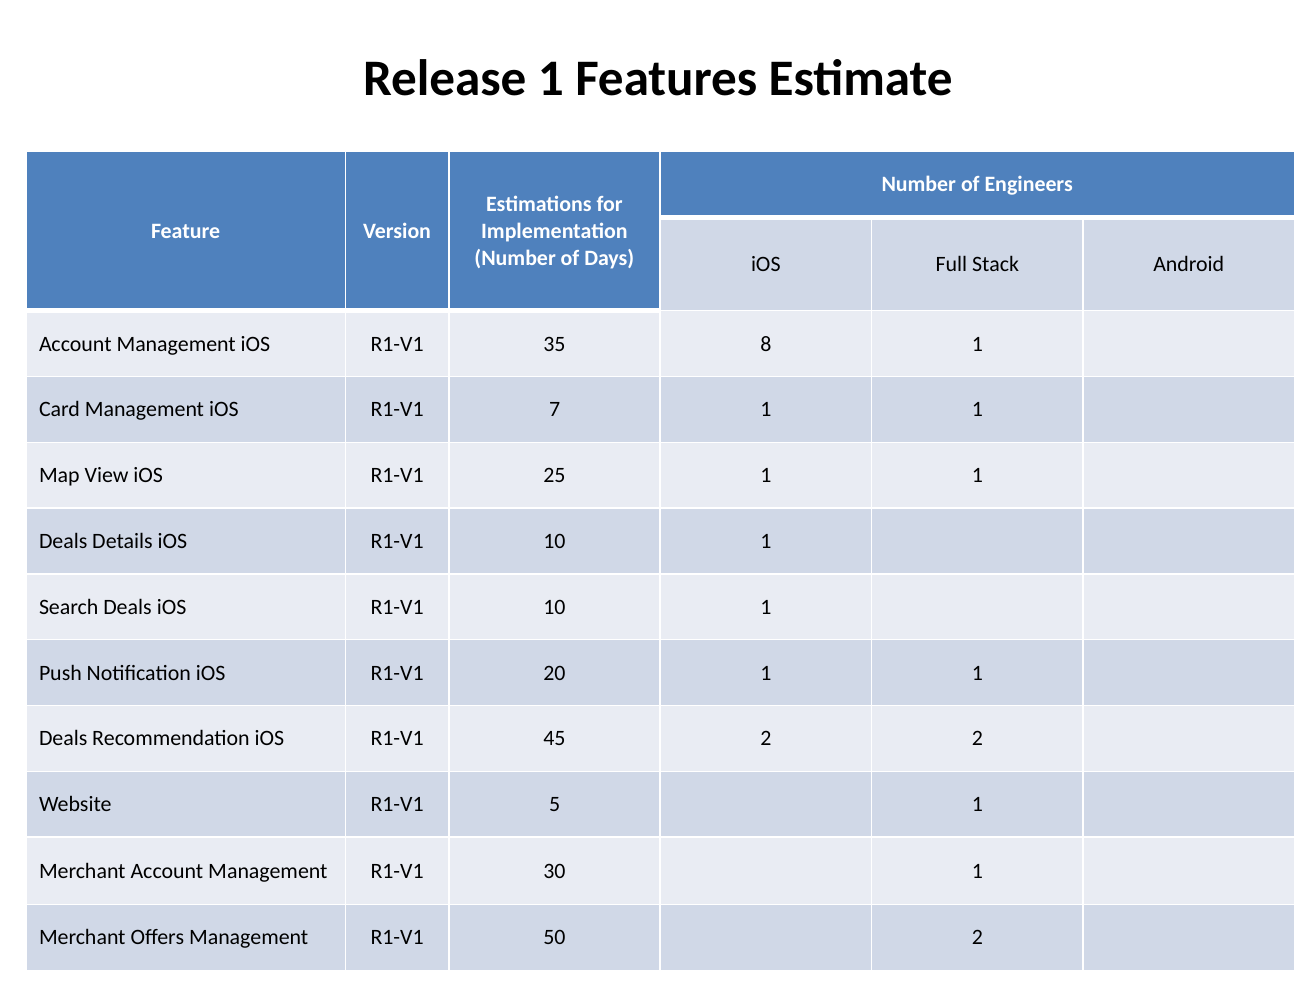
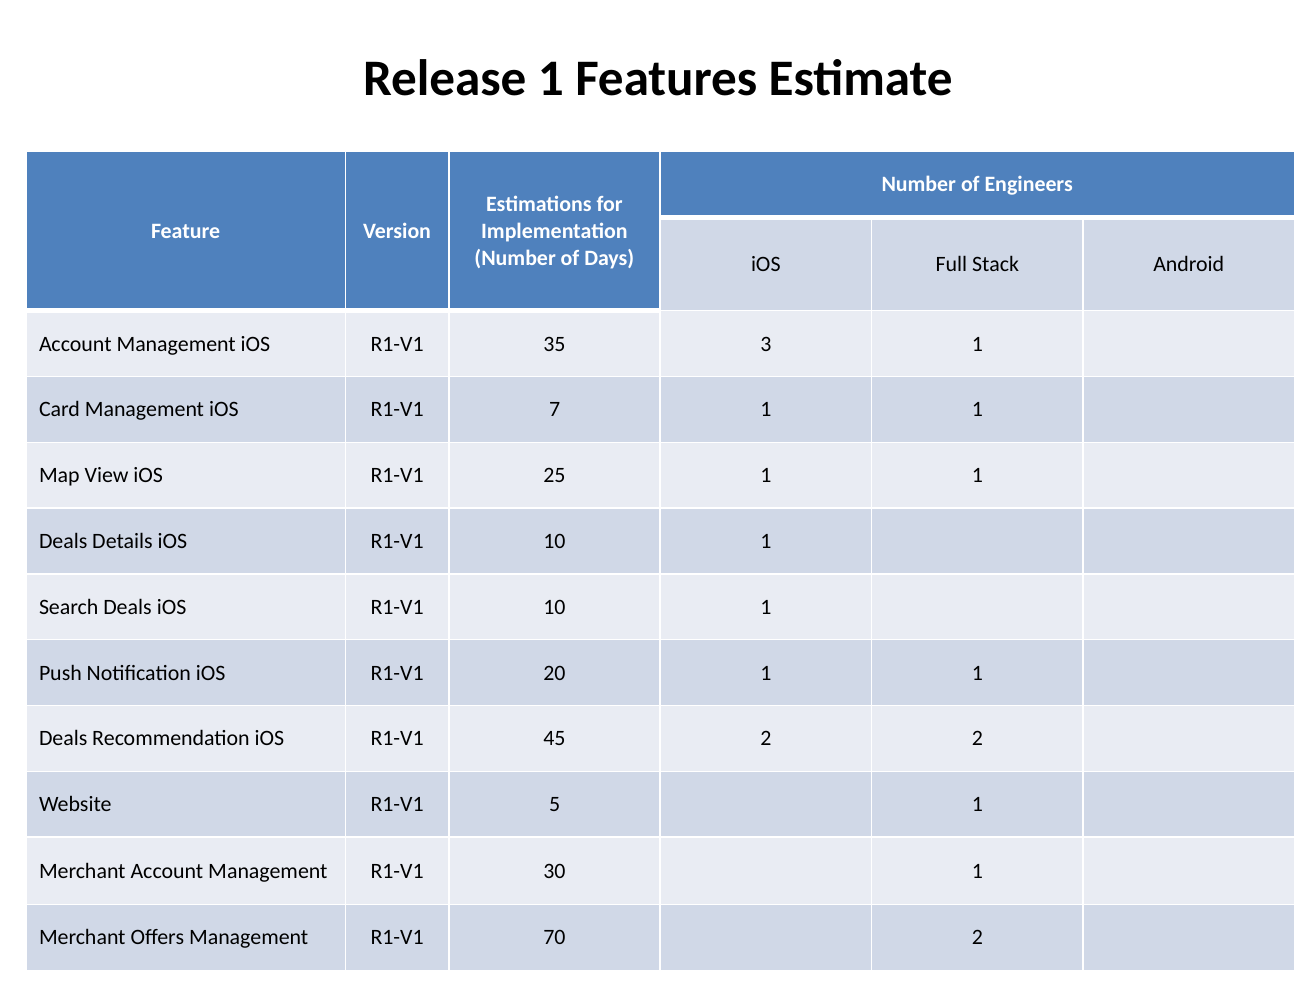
8: 8 -> 3
50: 50 -> 70
